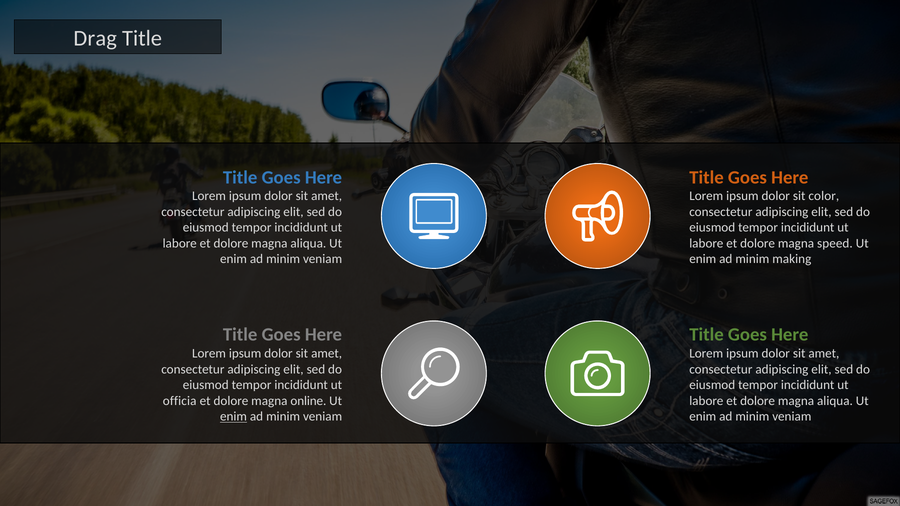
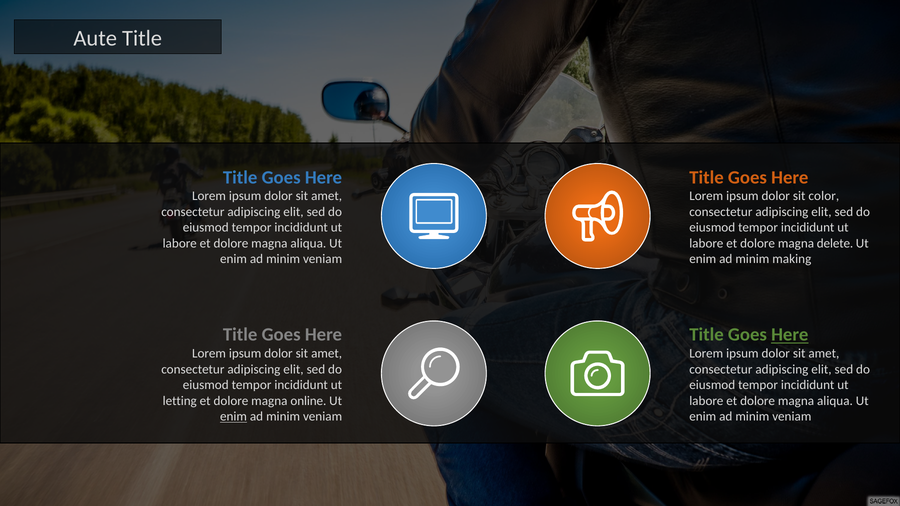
Drag: Drag -> Aute
speed: speed -> delete
Here at (790, 335) underline: none -> present
officia: officia -> letting
